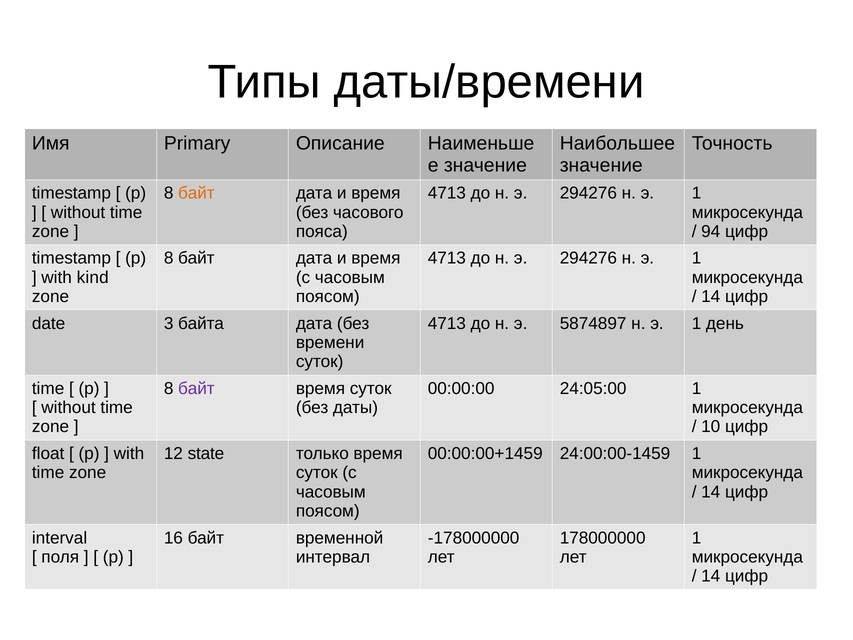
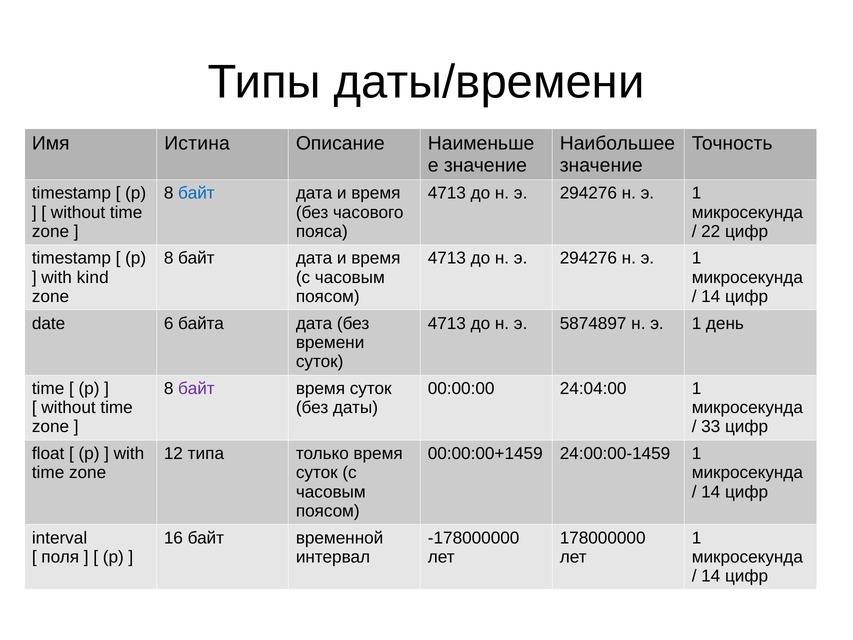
Primary: Primary -> Истина
байт at (196, 193) colour: orange -> blue
94: 94 -> 22
3: 3 -> 6
24:05:00: 24:05:00 -> 24:04:00
10: 10 -> 33
state: state -> типа
